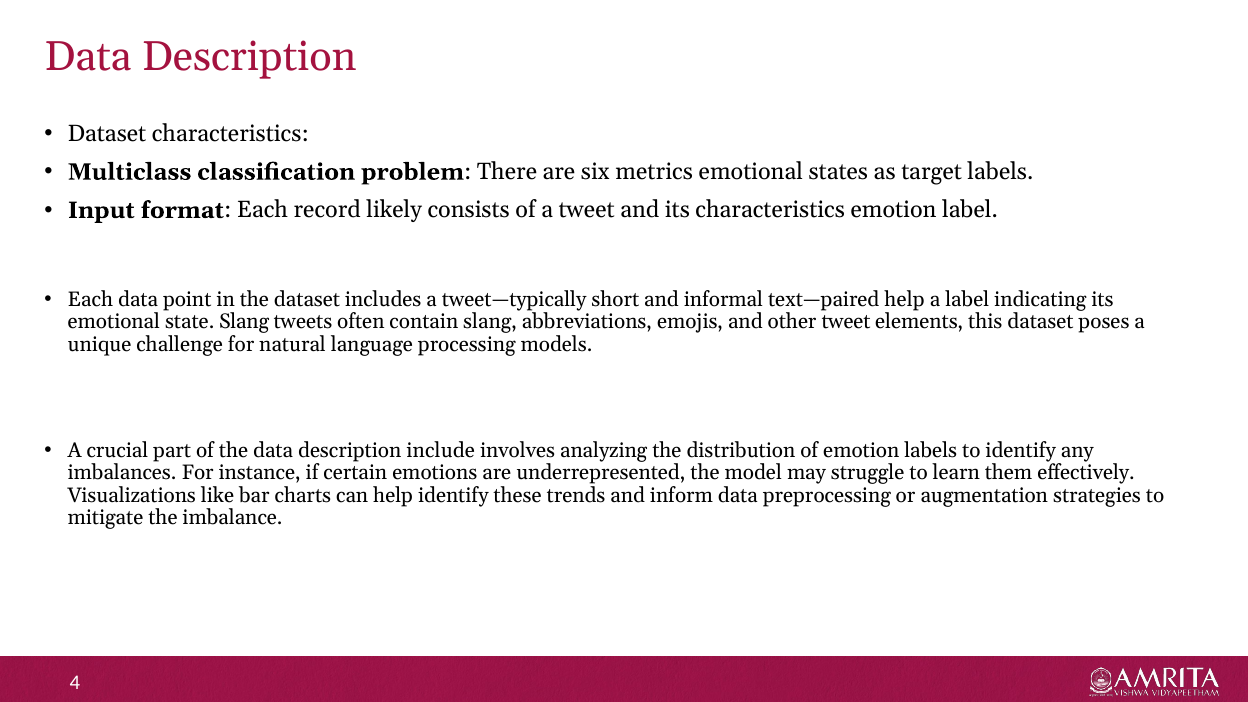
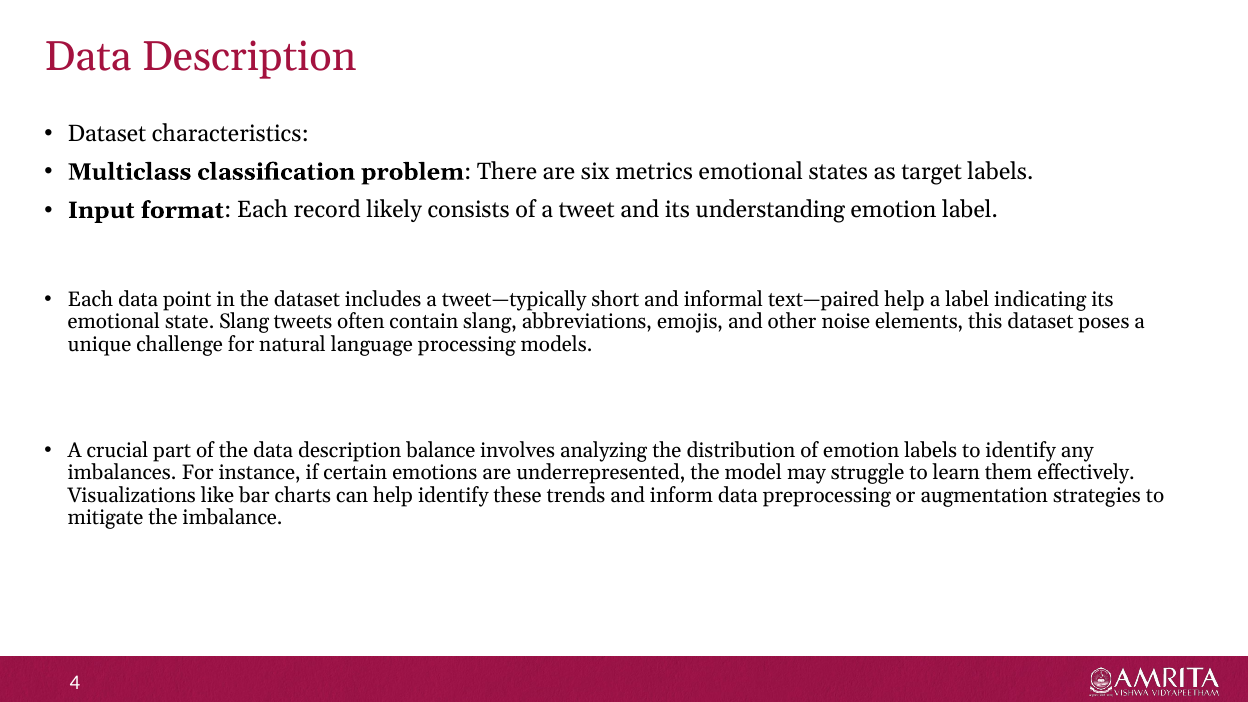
its characteristics: characteristics -> understanding
other tweet: tweet -> noise
include: include -> balance
